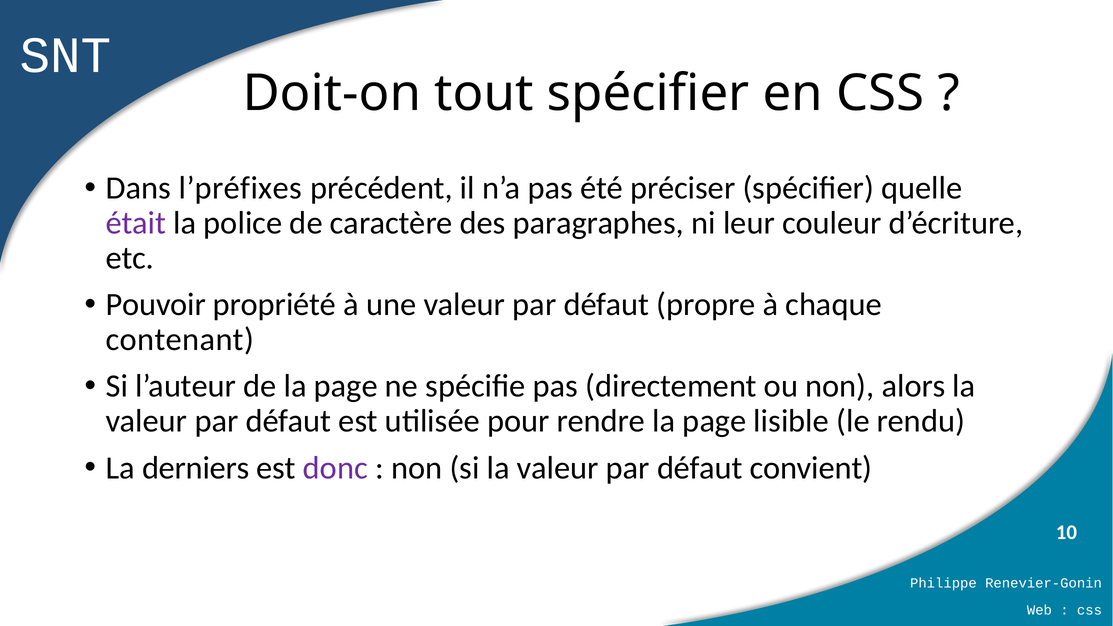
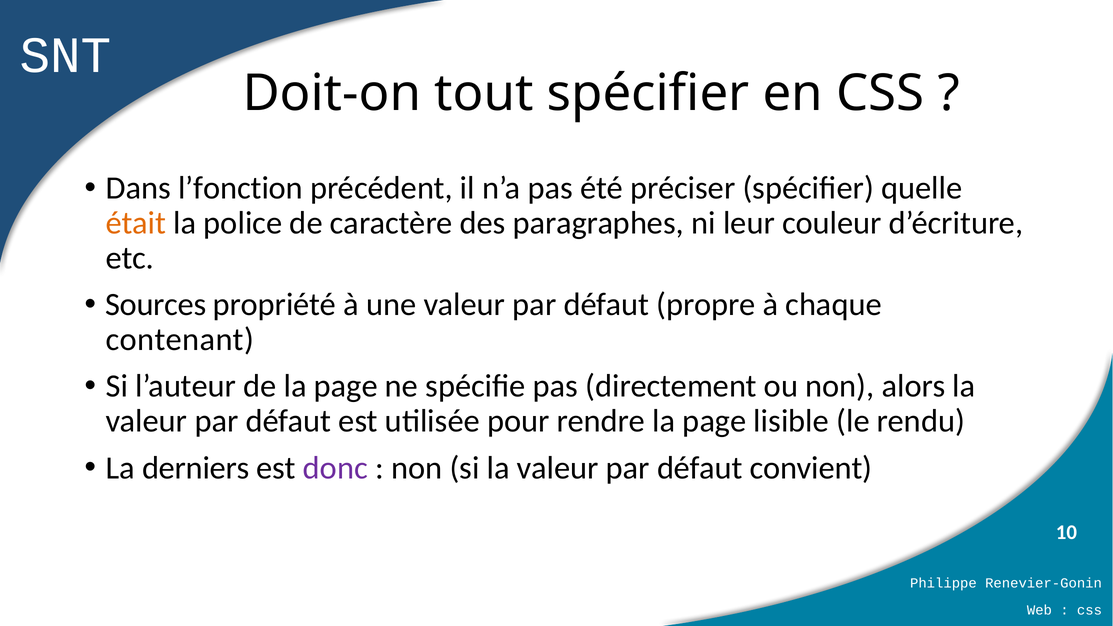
l’préfixes: l’préfixes -> l’fonction
était colour: purple -> orange
Pouvoir: Pouvoir -> Sources
